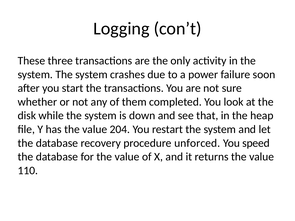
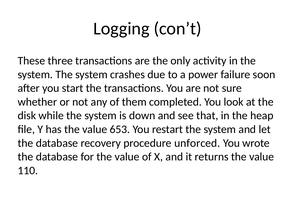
204: 204 -> 653
speed: speed -> wrote
